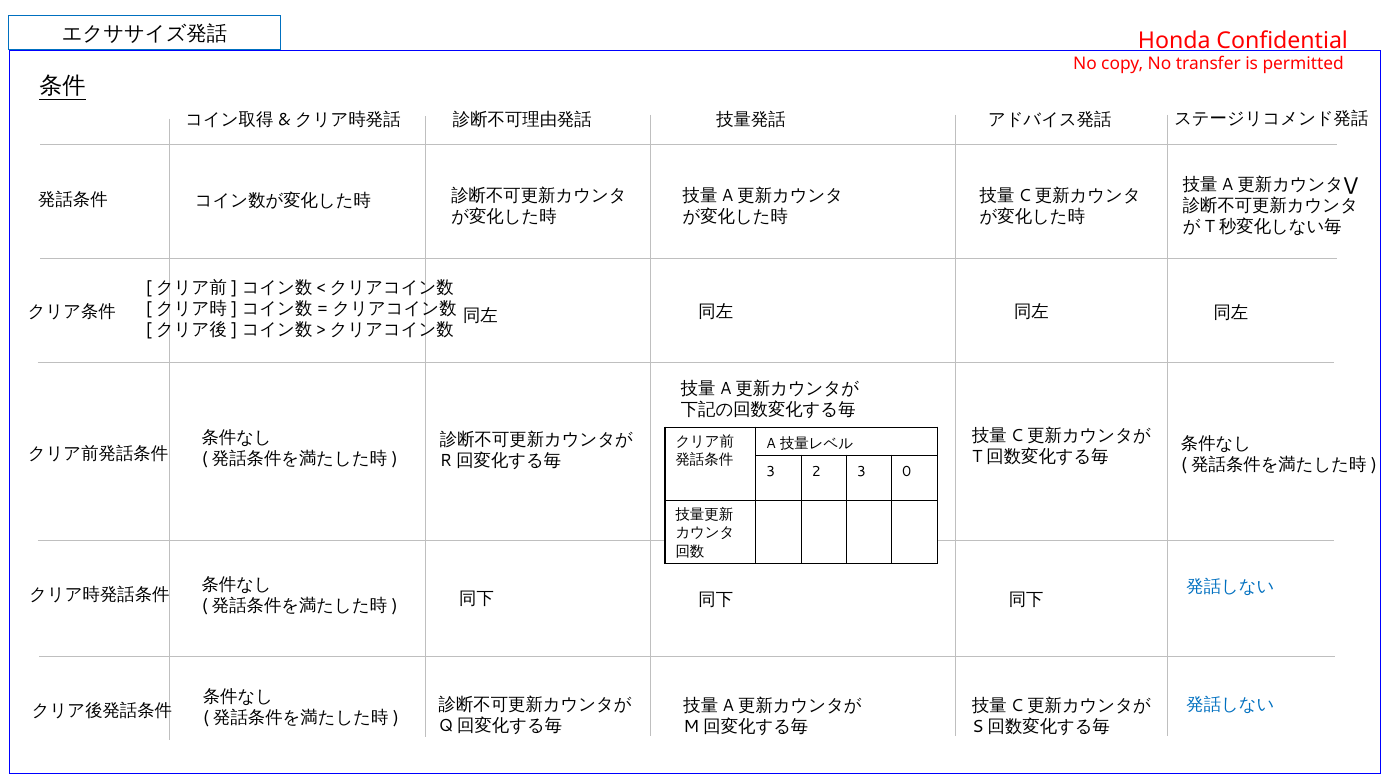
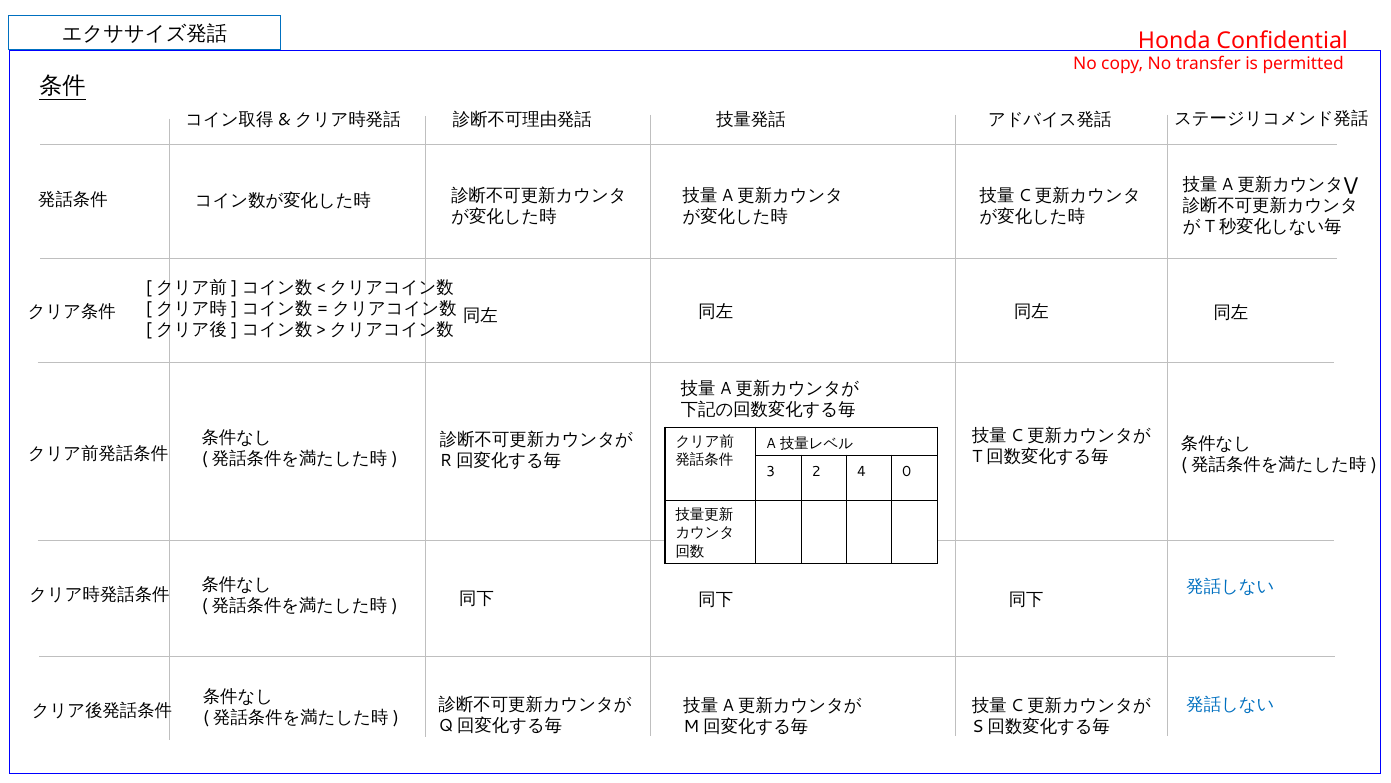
2 3: 3 -> 4
